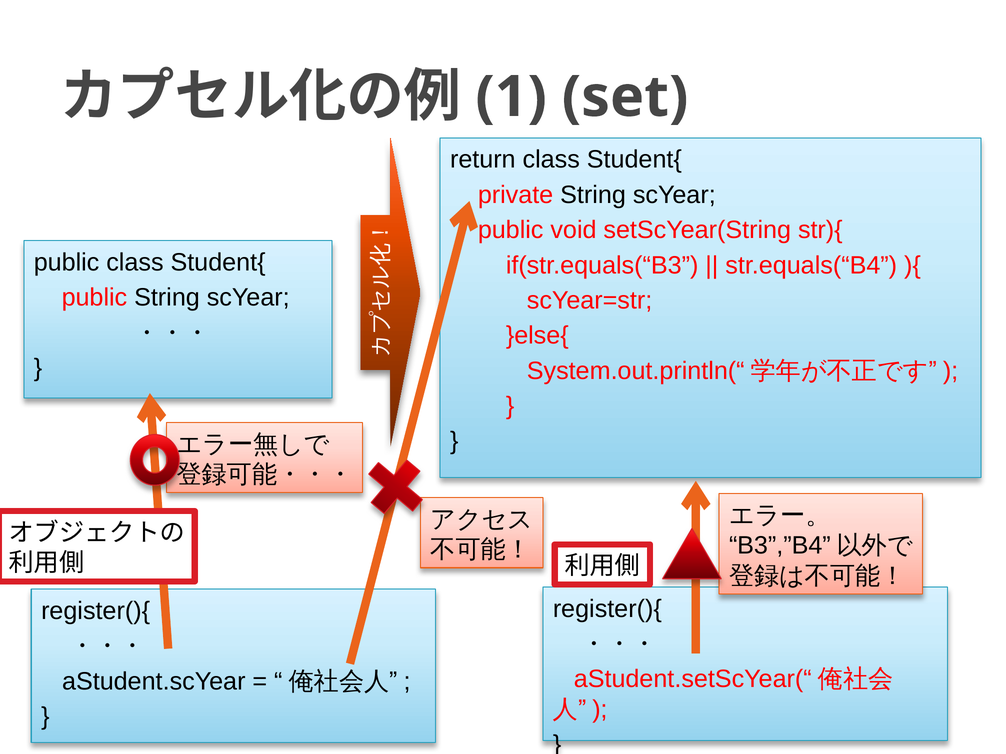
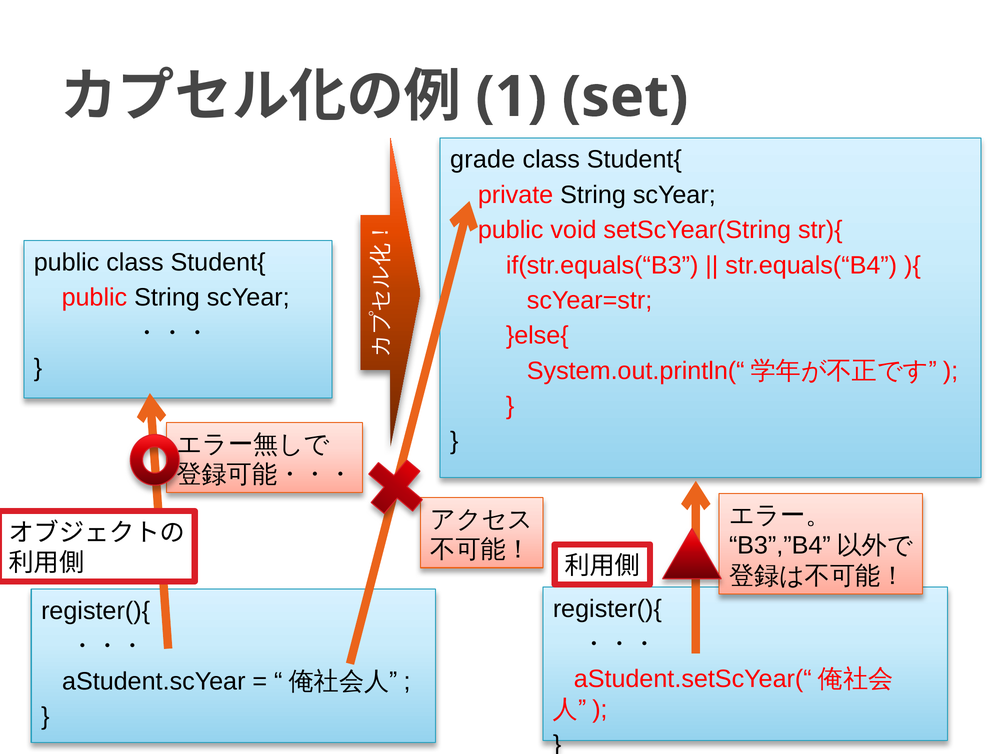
return: return -> grade
